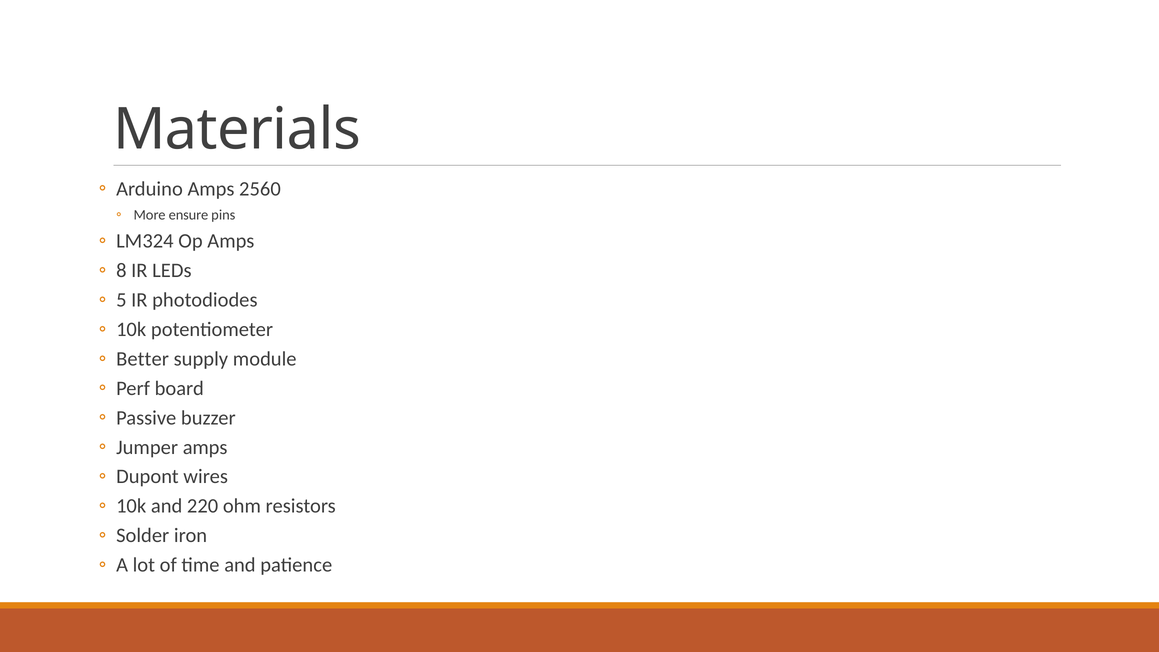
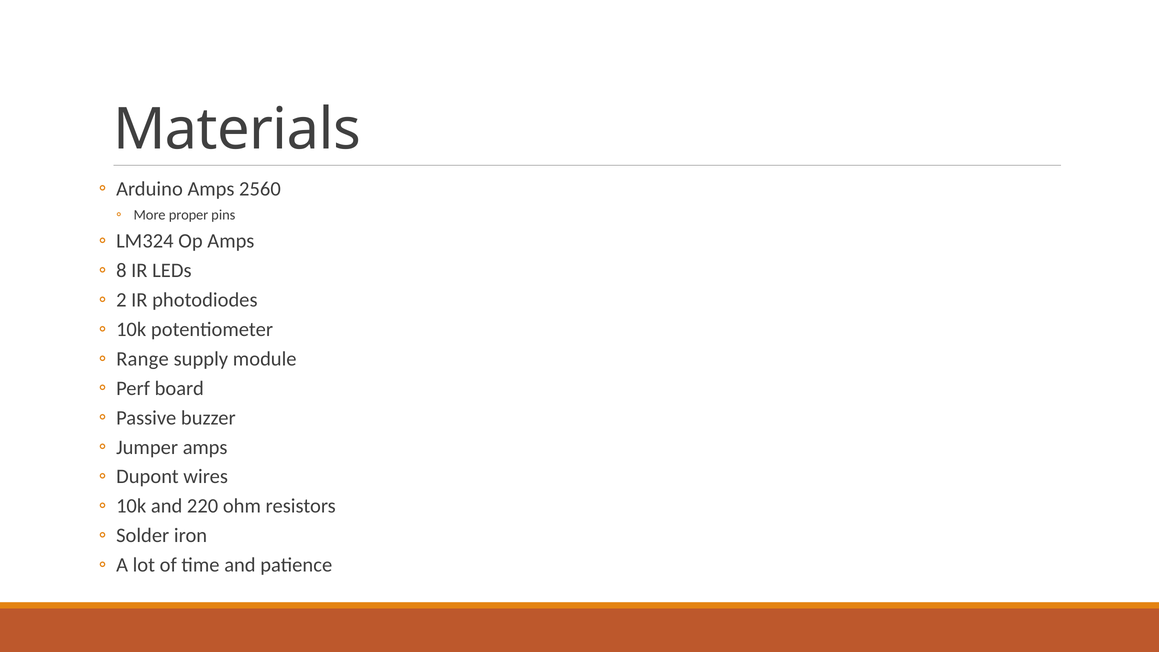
ensure: ensure -> proper
5: 5 -> 2
Better: Better -> Range
